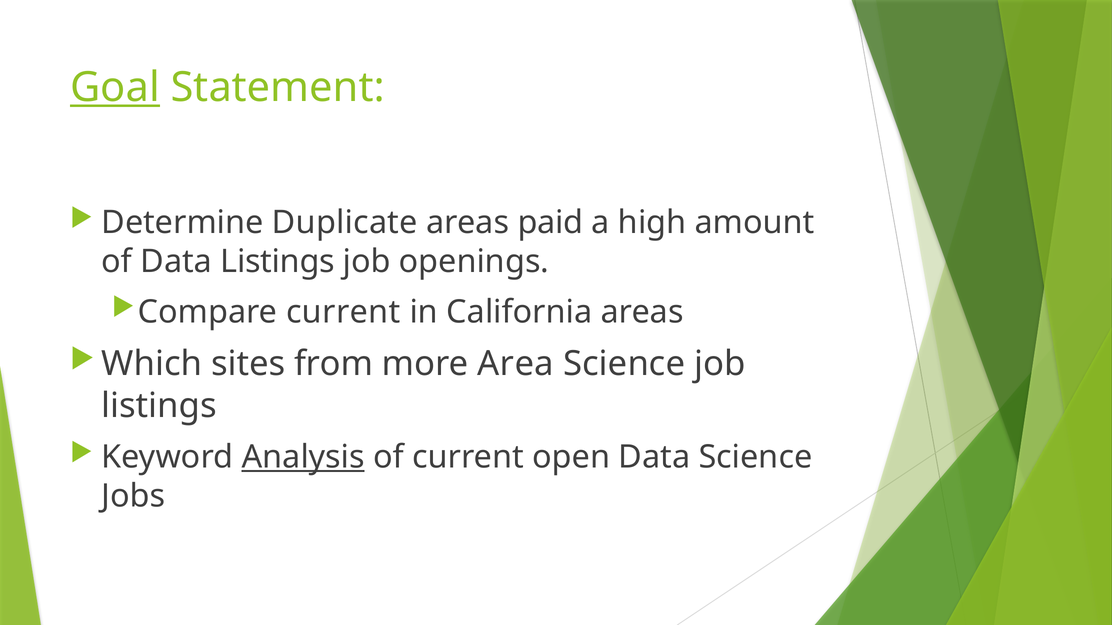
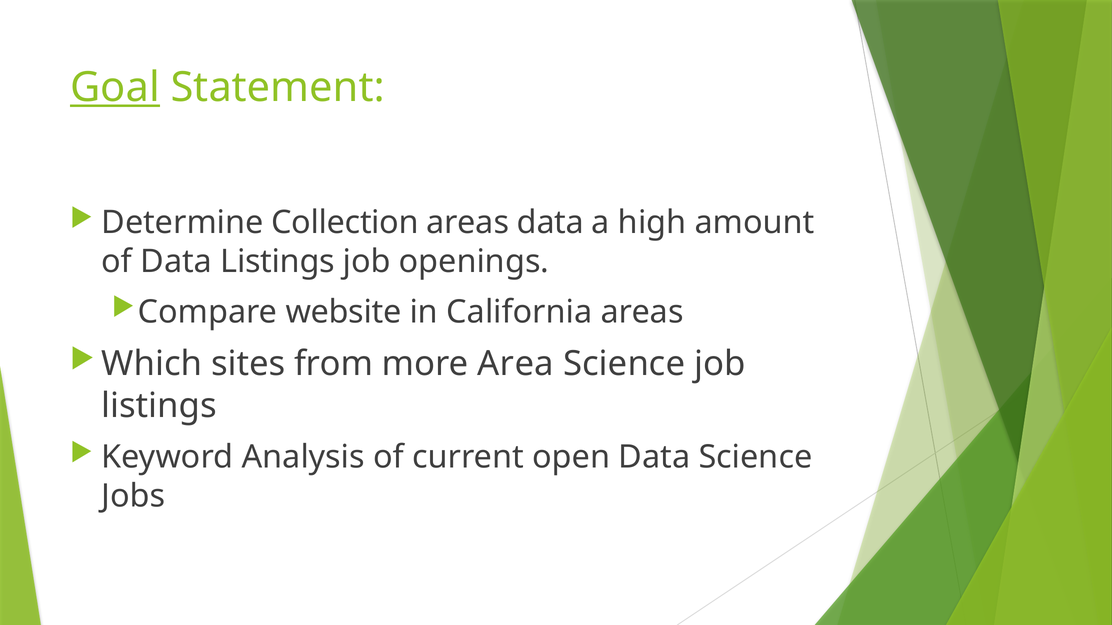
Duplicate: Duplicate -> Collection
areas paid: paid -> data
Compare current: current -> website
Analysis underline: present -> none
